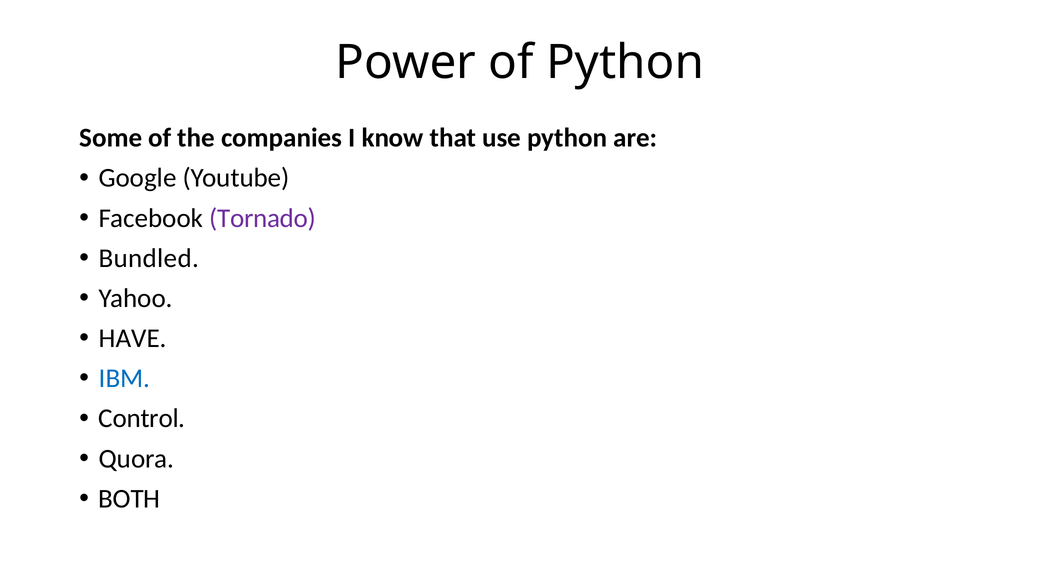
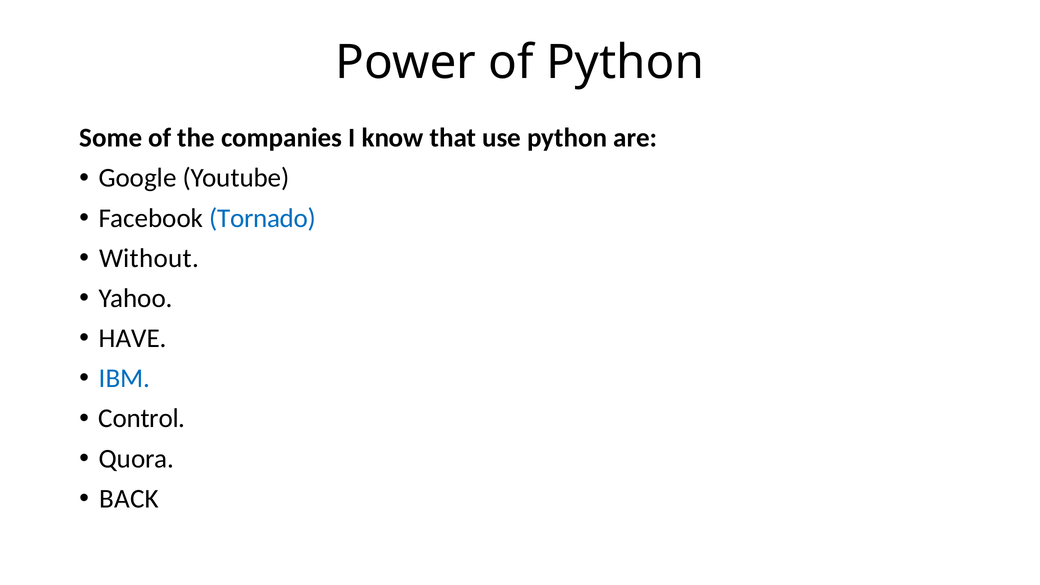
Tornado colour: purple -> blue
Bundled: Bundled -> Without
BOTH: BOTH -> BACK
